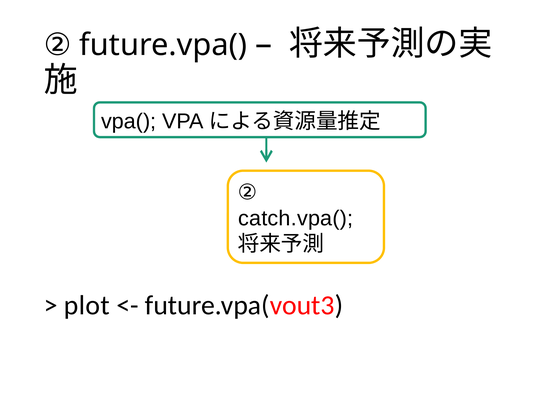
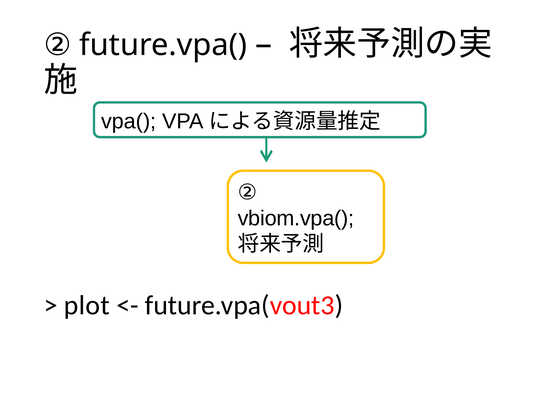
catch.vpa(: catch.vpa( -> vbiom.vpa(
